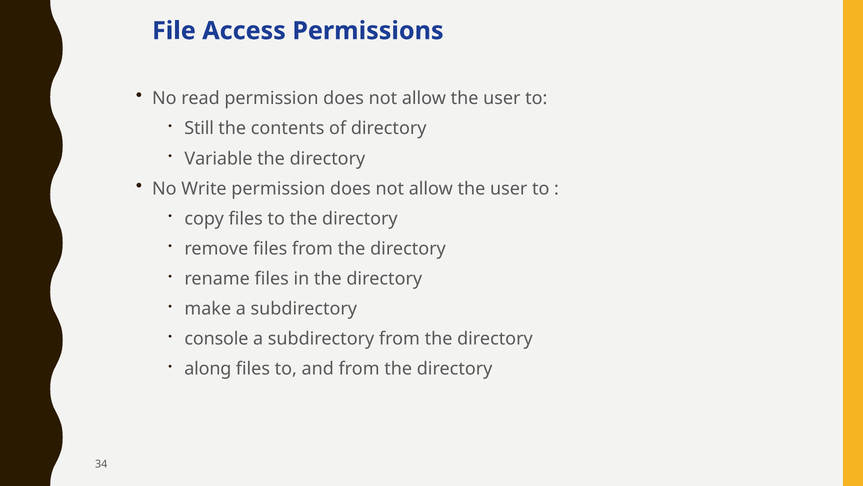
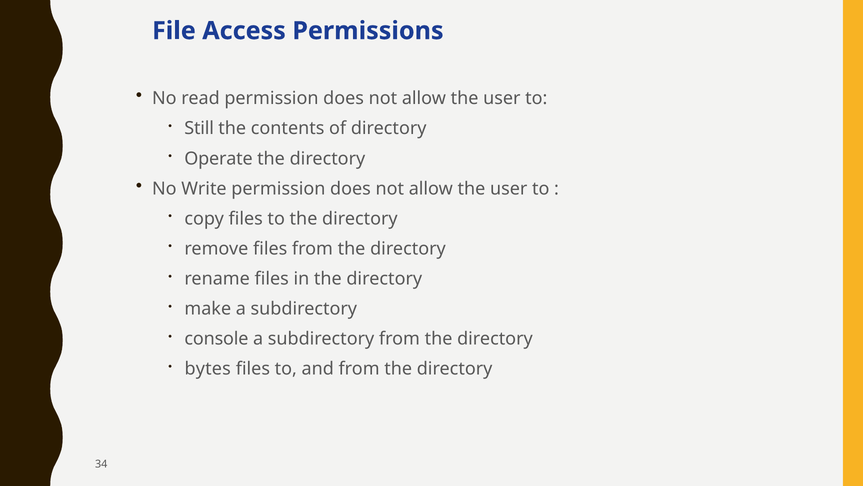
Variable: Variable -> Operate
along: along -> bytes
